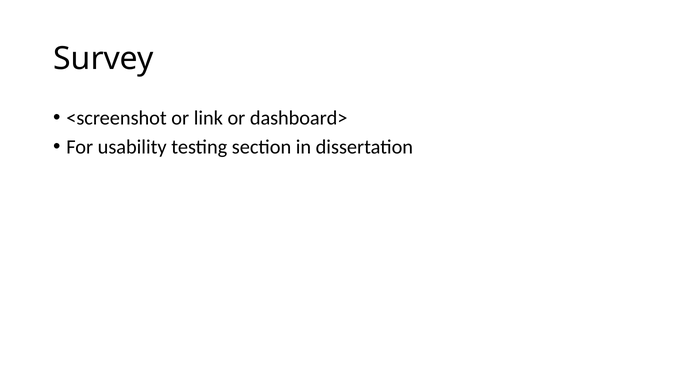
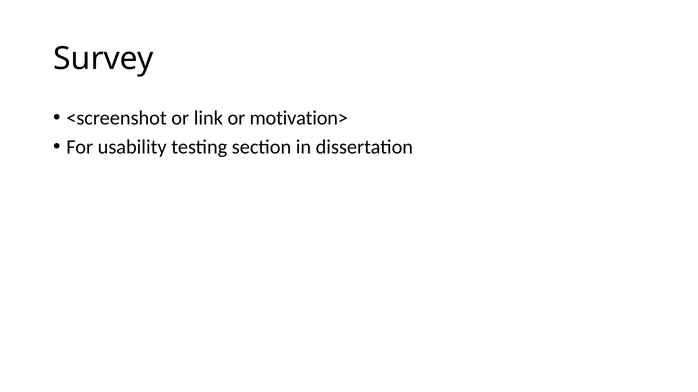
dashboard>: dashboard> -> motivation>
